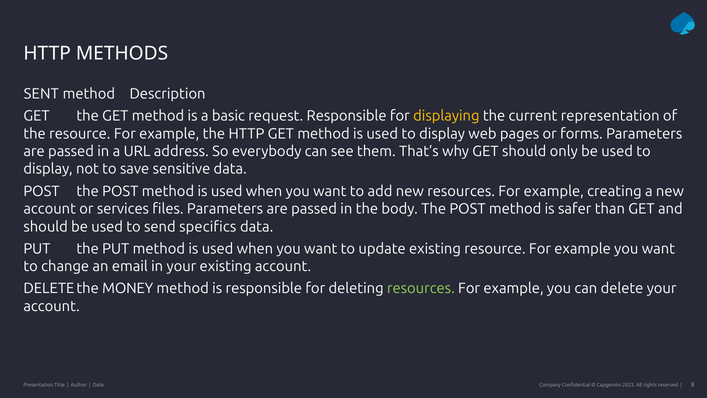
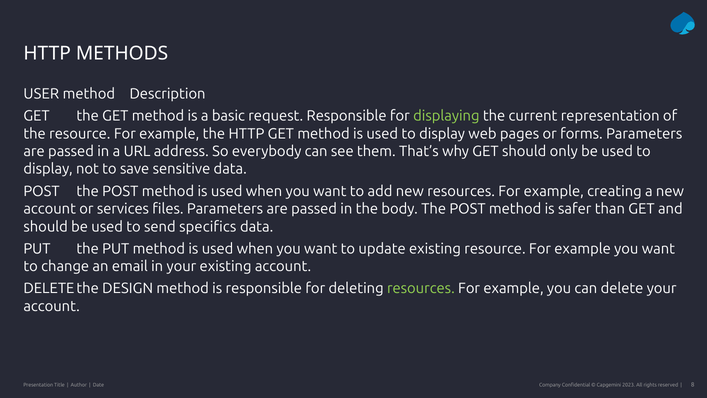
SENT: SENT -> USER
displaying colour: yellow -> light green
MONEY: MONEY -> DESIGN
